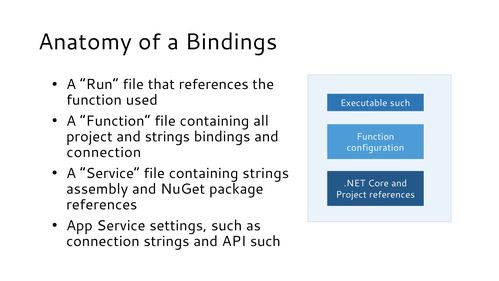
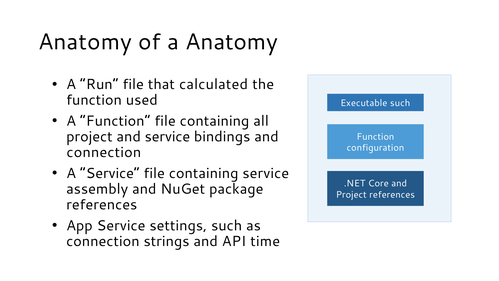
a Bindings: Bindings -> Anatomy
that references: references -> calculated
and strings: strings -> service
containing strings: strings -> service
API such: such -> time
